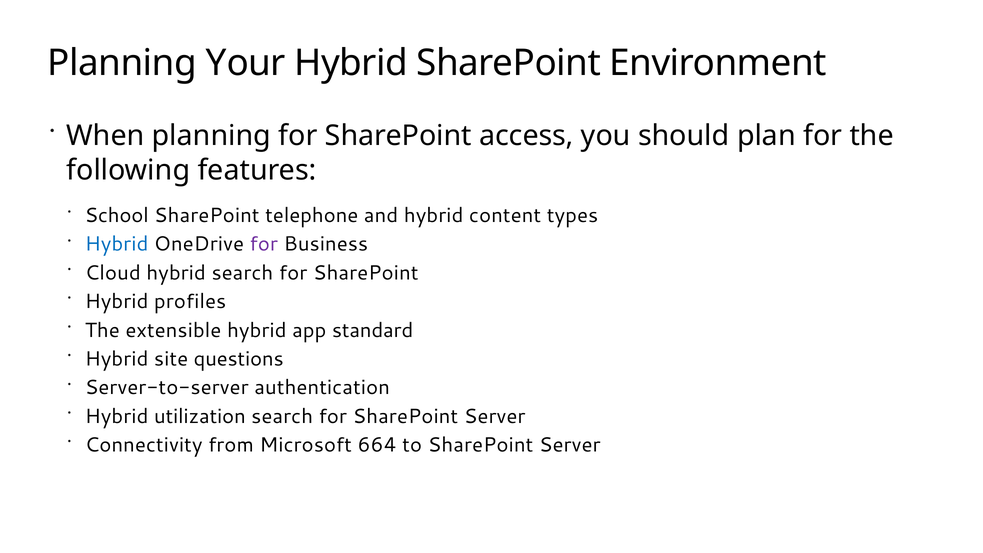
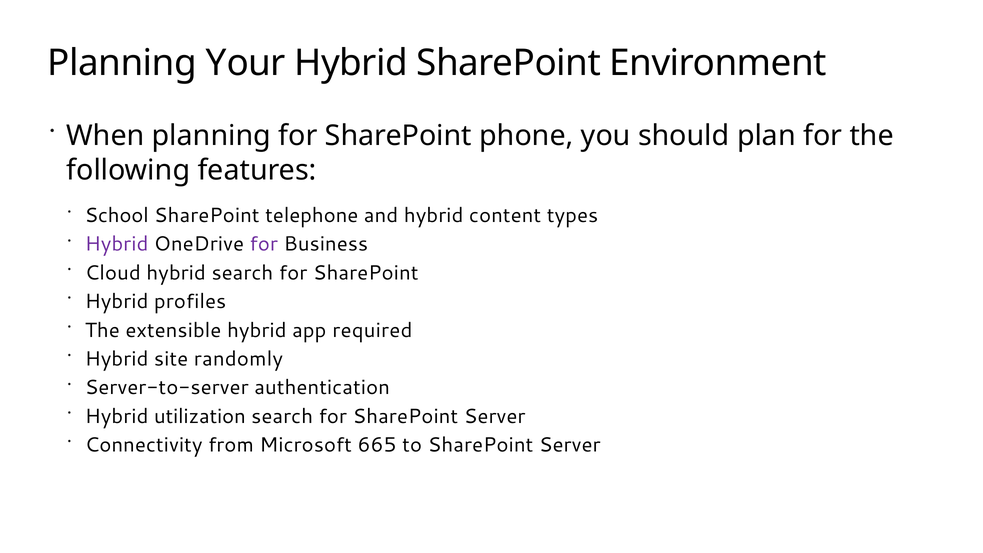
access: access -> phone
Hybrid at (117, 244) colour: blue -> purple
standard: standard -> required
questions: questions -> randomly
664: 664 -> 665
